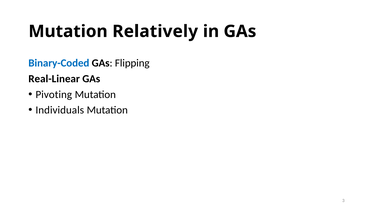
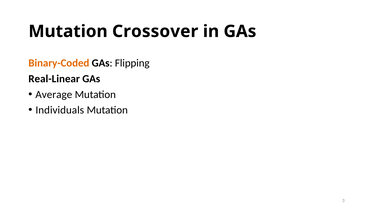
Relatively: Relatively -> Crossover
Binary-Coded colour: blue -> orange
Pivoting: Pivoting -> Average
